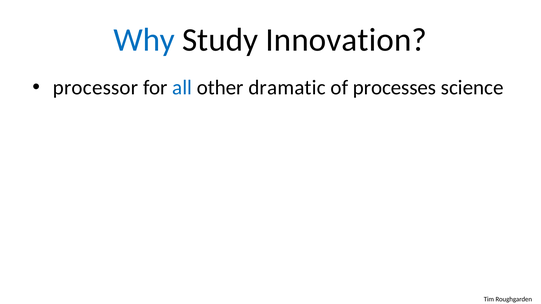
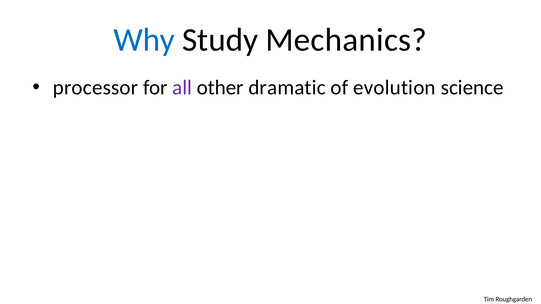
Innovation: Innovation -> Mechanics
all colour: blue -> purple
processes: processes -> evolution
